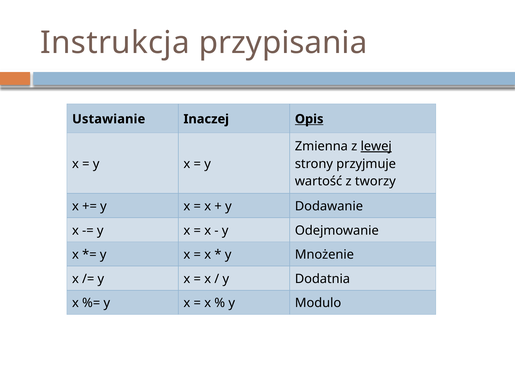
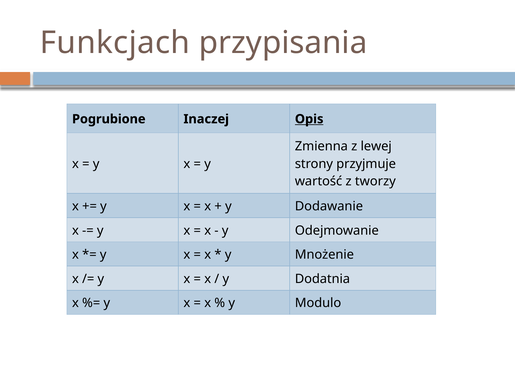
Instrukcja: Instrukcja -> Funkcjach
Ustawianie: Ustawianie -> Pogrubione
lewej underline: present -> none
